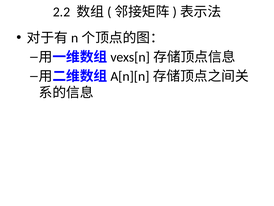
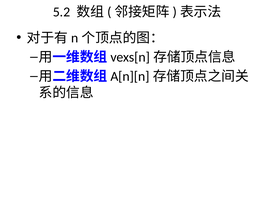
2.2: 2.2 -> 5.2
